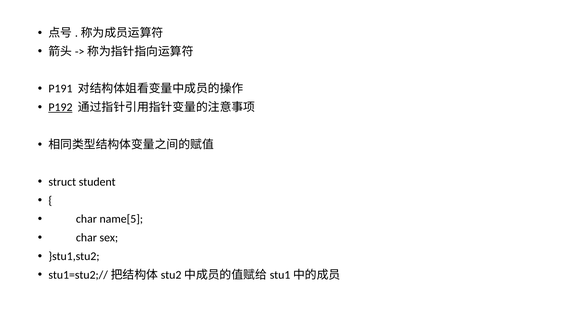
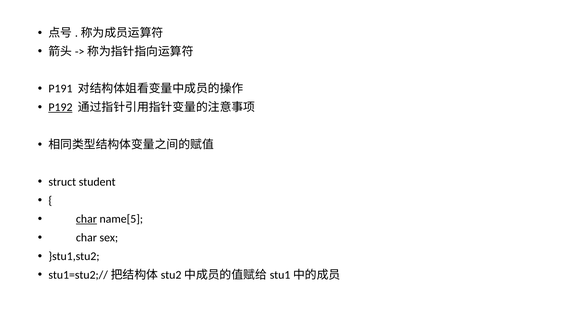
char at (86, 219) underline: none -> present
